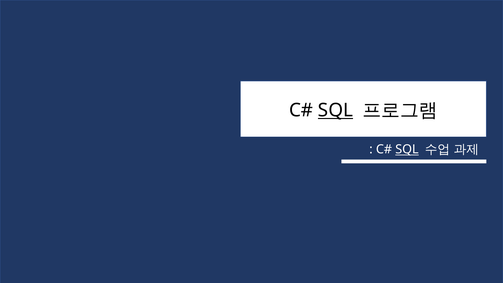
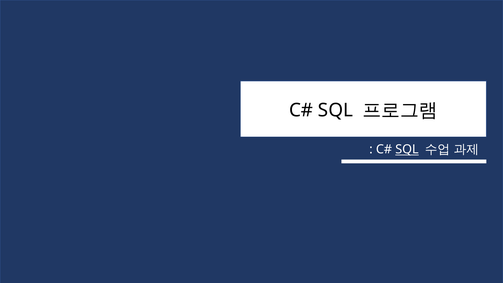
SQL at (335, 110) underline: present -> none
